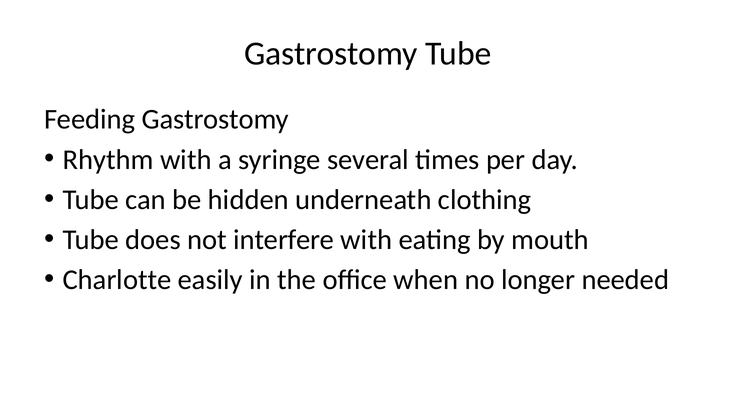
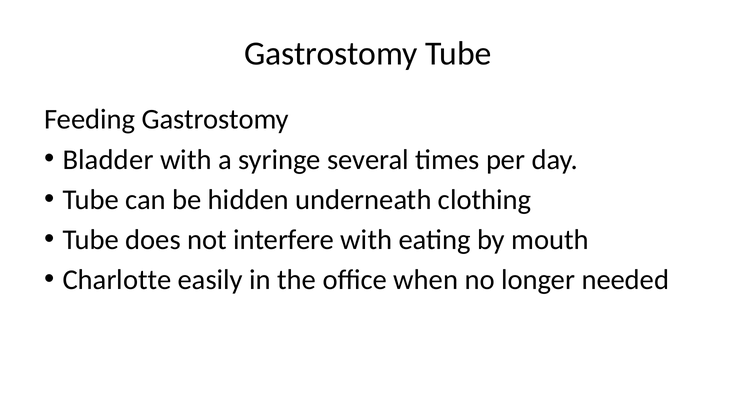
Rhythm: Rhythm -> Bladder
